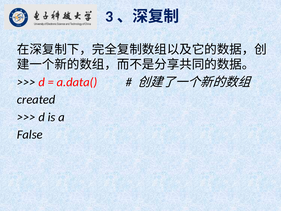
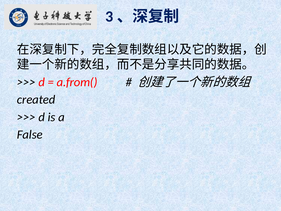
a.data(: a.data( -> a.from(
